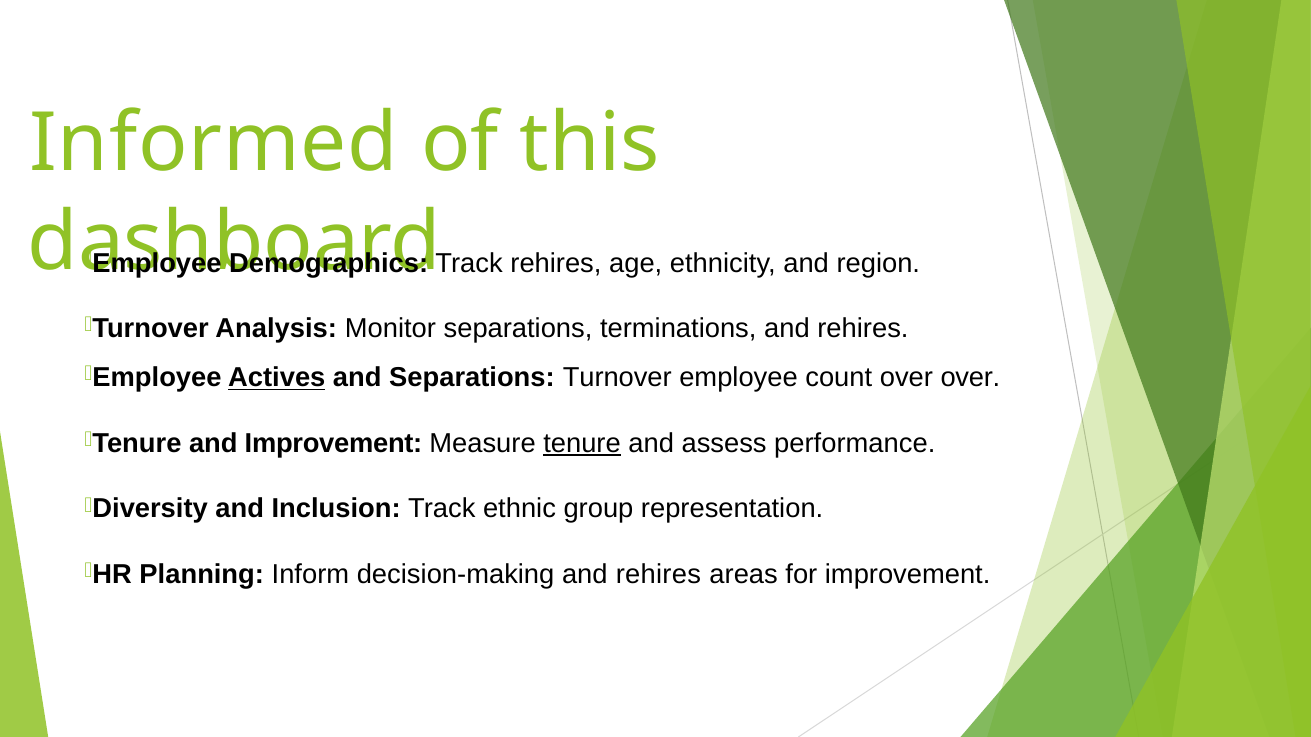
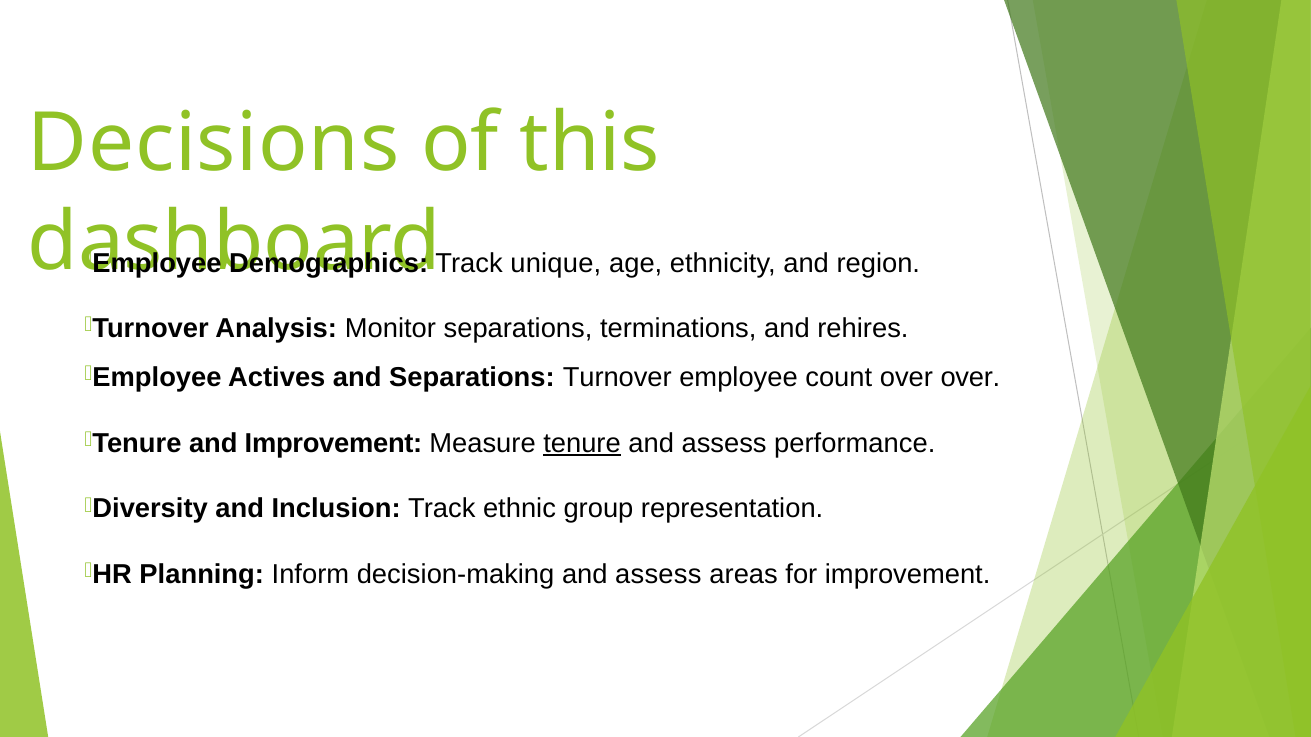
Informed: Informed -> Decisions
Track rehires: rehires -> unique
Actives underline: present -> none
decision-making and rehires: rehires -> assess
